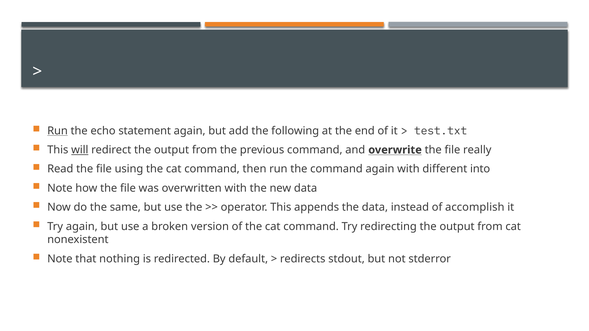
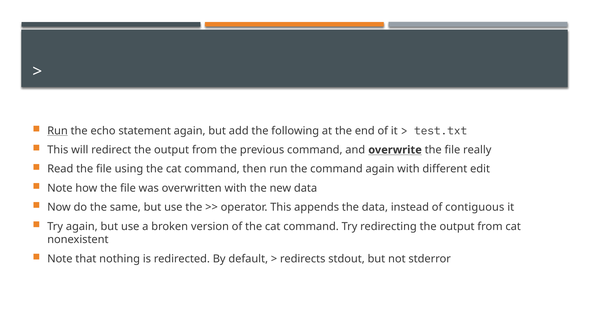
will underline: present -> none
into: into -> edit
accomplish: accomplish -> contiguous
